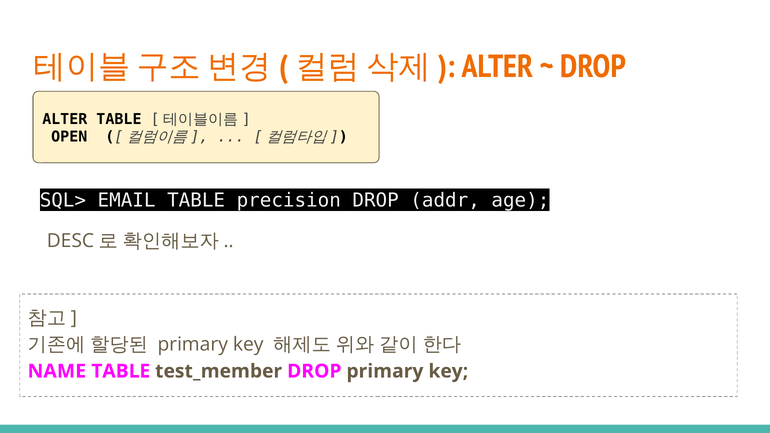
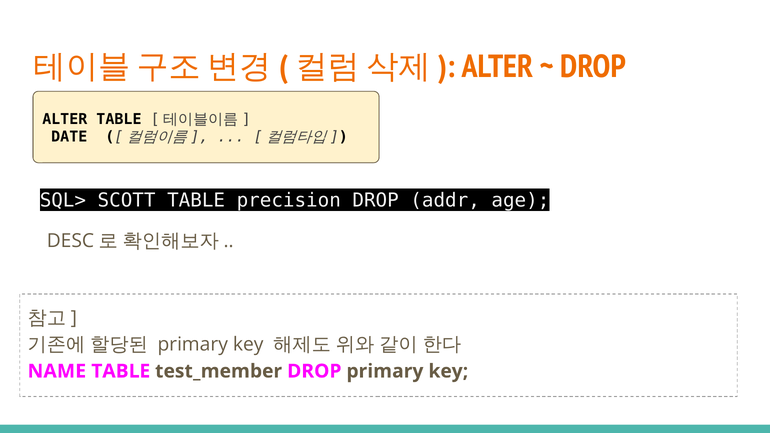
OPEN: OPEN -> DATE
EMAIL: EMAIL -> SCOTT
